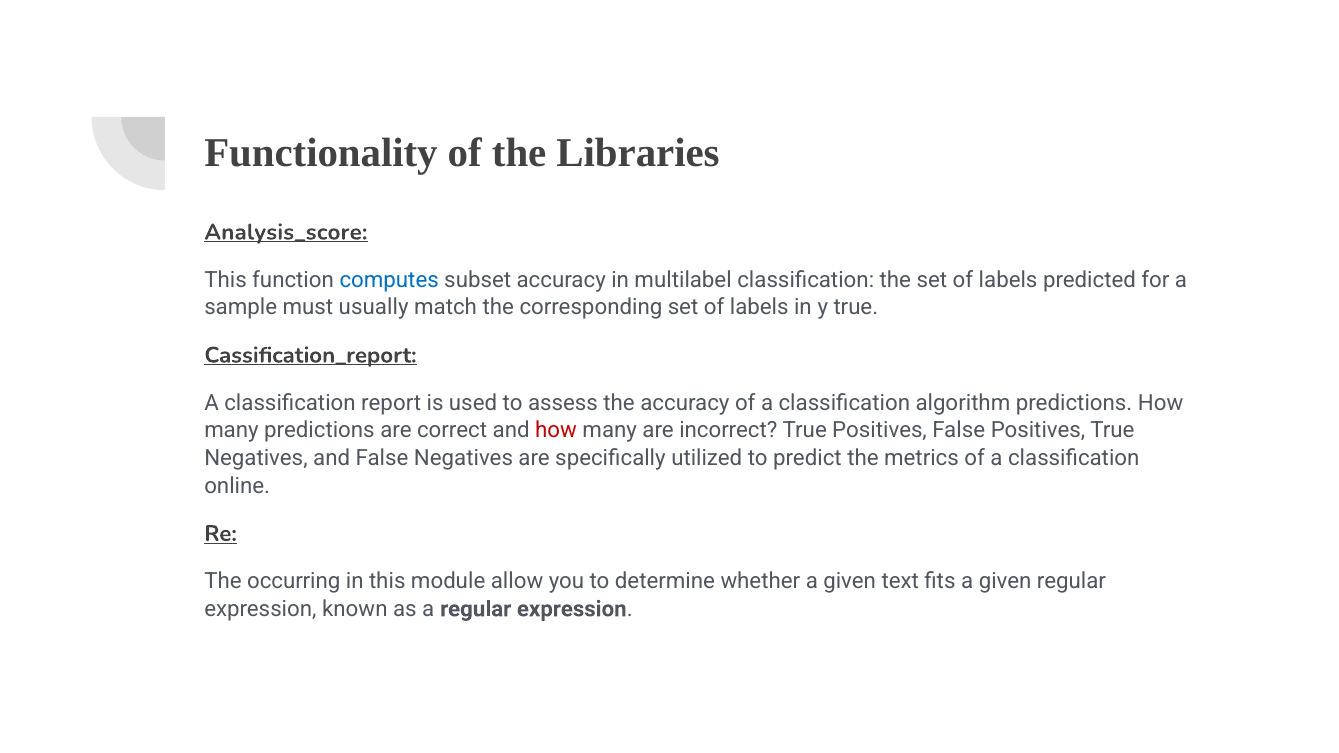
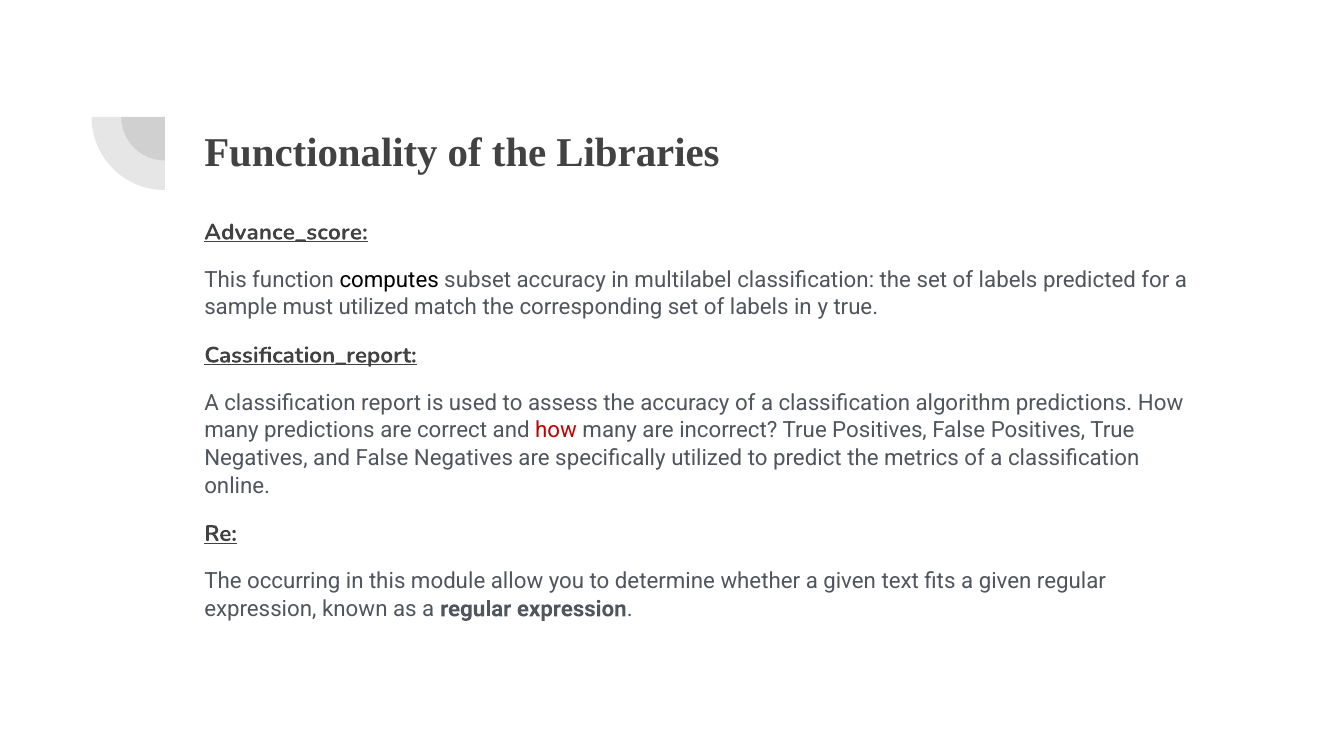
Analysis_score: Analysis_score -> Advance_score
computes colour: blue -> black
must usually: usually -> utilized
